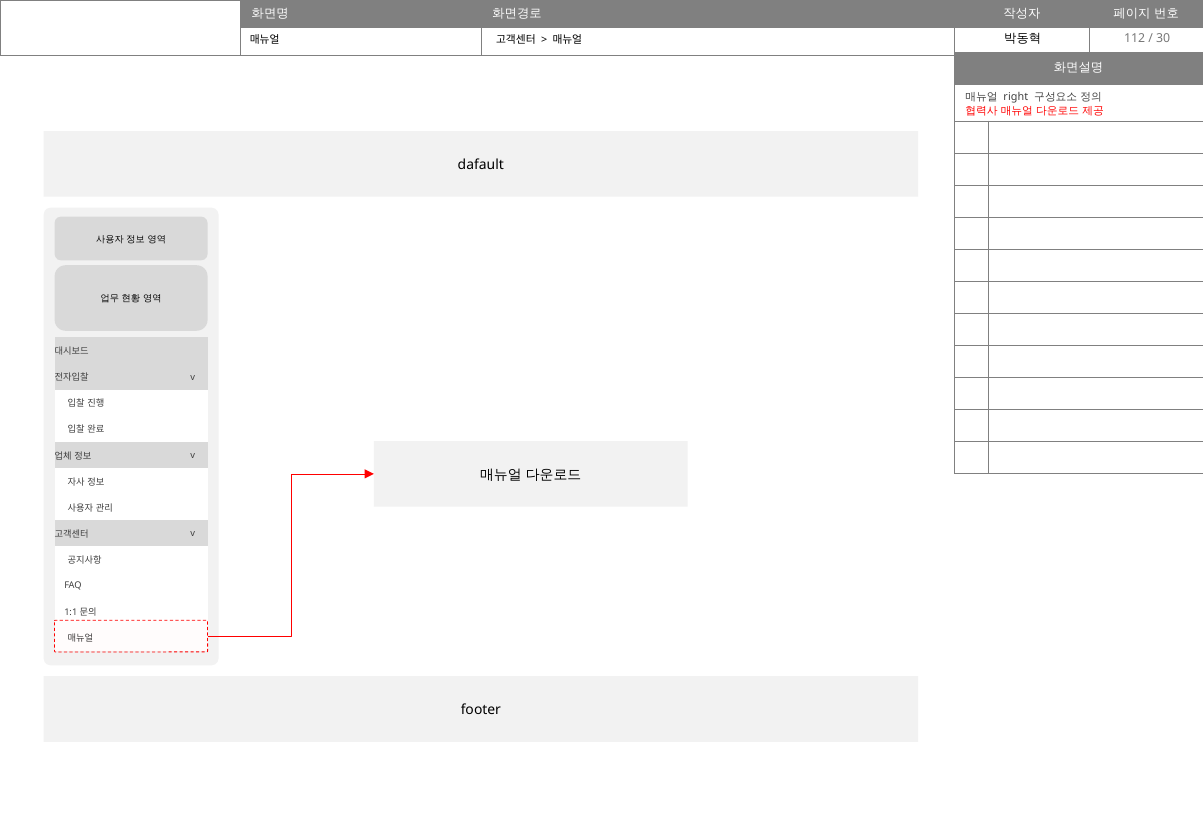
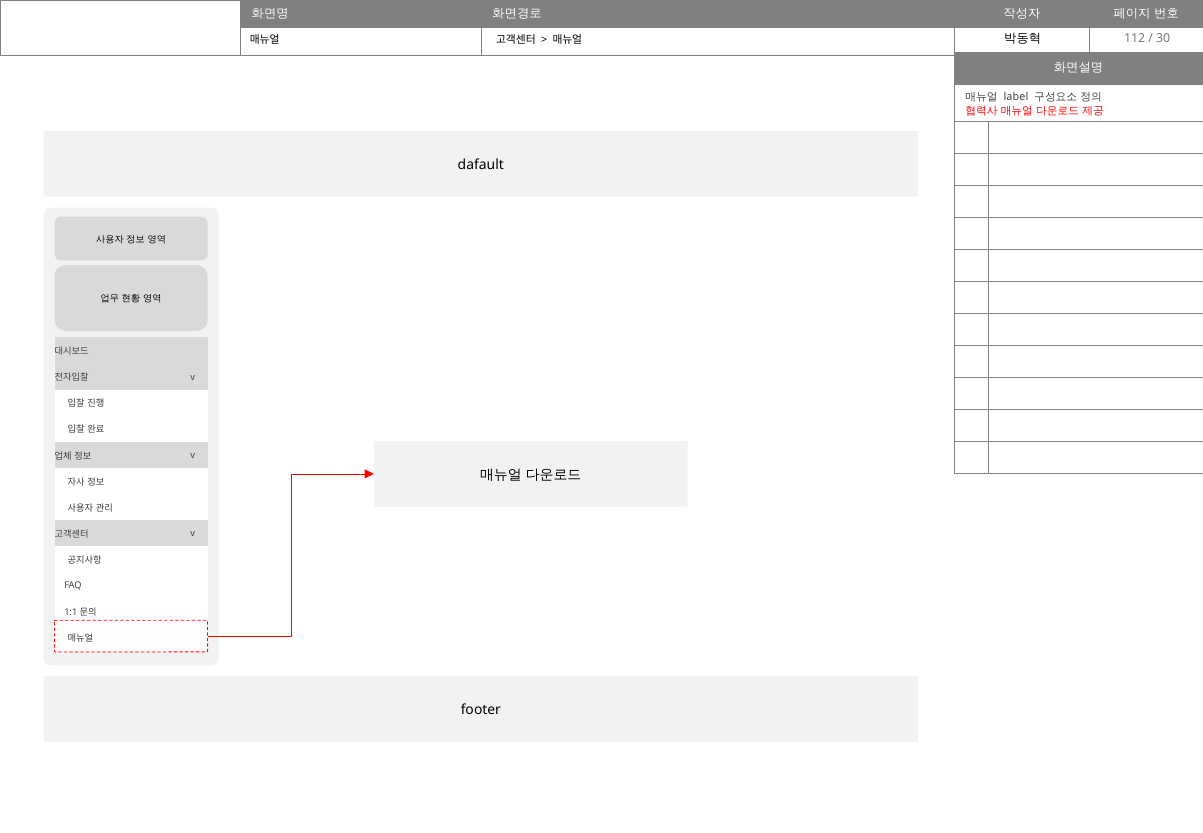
right: right -> label
